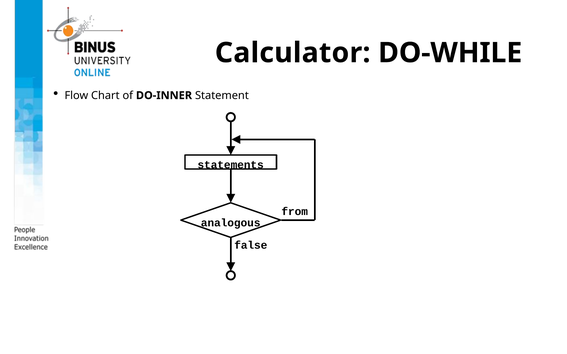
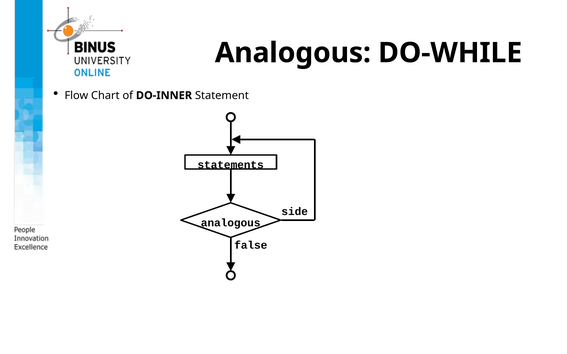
Calculator at (293, 53): Calculator -> Analogous
from: from -> side
